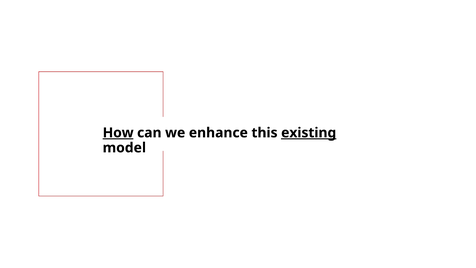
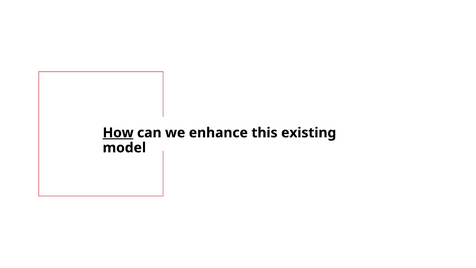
existing underline: present -> none
